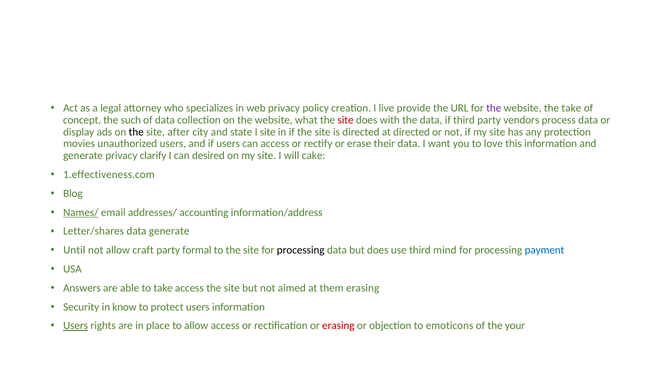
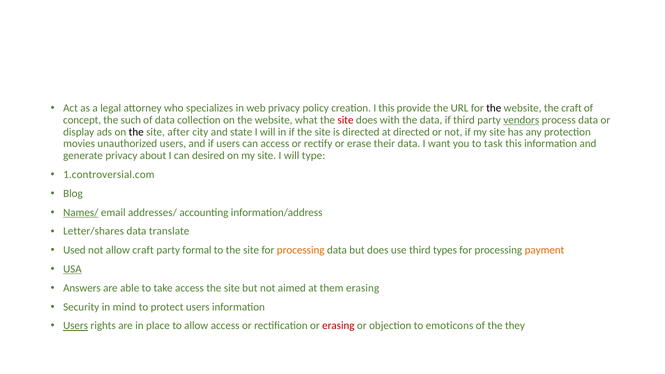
I live: live -> this
the at (494, 108) colour: purple -> black
the take: take -> craft
vendors underline: none -> present
state I site: site -> will
love: love -> task
clarify: clarify -> about
cake: cake -> type
1.effectiveness.com: 1.effectiveness.com -> 1.controversial.com
data generate: generate -> translate
Until: Until -> Used
processing at (301, 250) colour: black -> orange
mind: mind -> types
payment colour: blue -> orange
USA underline: none -> present
know: know -> mind
your: your -> they
